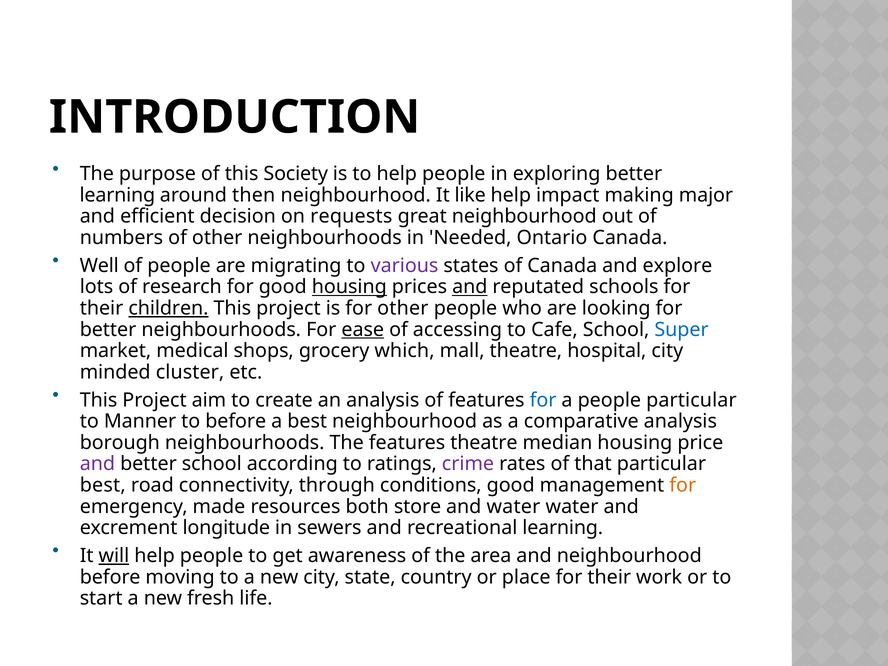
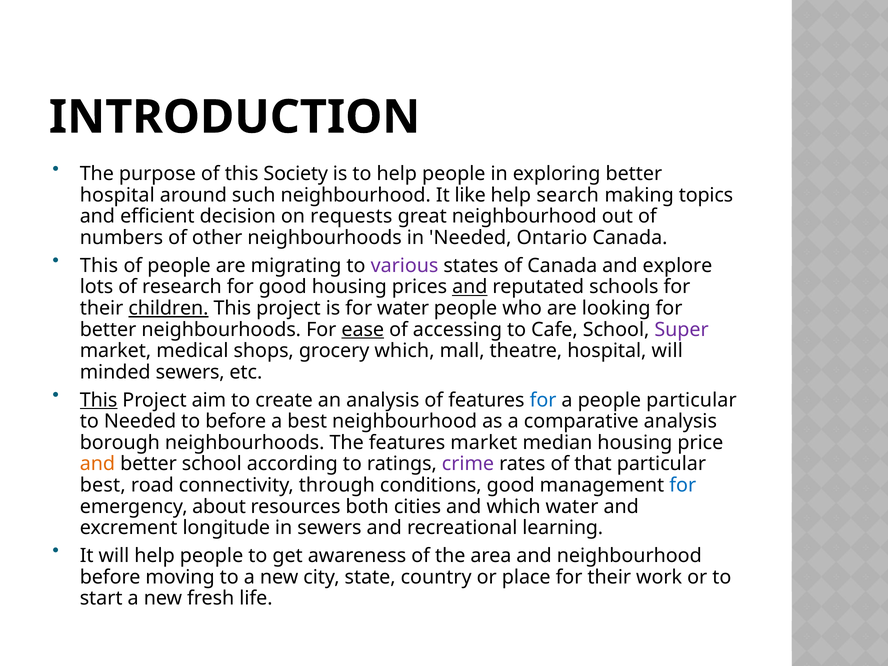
learning at (117, 195): learning -> hospital
then: then -> such
impact: impact -> search
major: major -> topics
Well at (99, 266): Well -> This
housing at (349, 287) underline: present -> none
for other: other -> water
Super colour: blue -> purple
hospital city: city -> will
minded cluster: cluster -> sewers
This at (99, 400) underline: none -> present
to Manner: Manner -> Needed
features theatre: theatre -> market
and at (97, 464) colour: purple -> orange
for at (683, 485) colour: orange -> blue
made: made -> about
store: store -> cities
and water: water -> which
will at (114, 556) underline: present -> none
